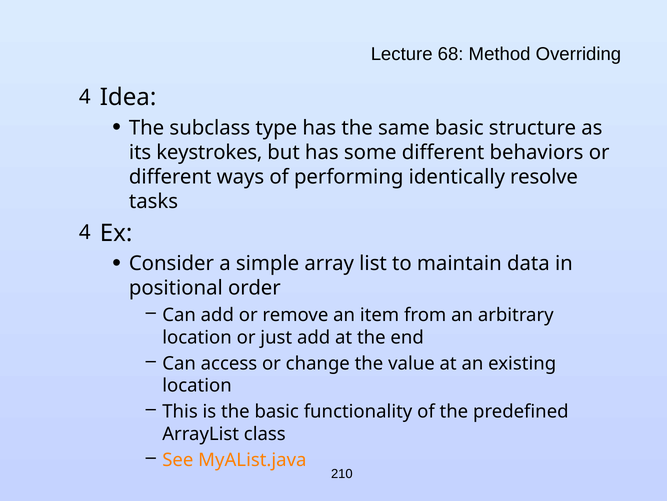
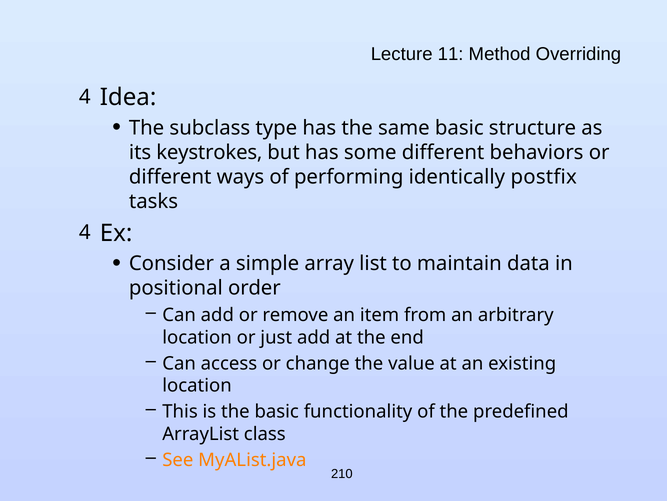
68: 68 -> 11
resolve: resolve -> postfix
